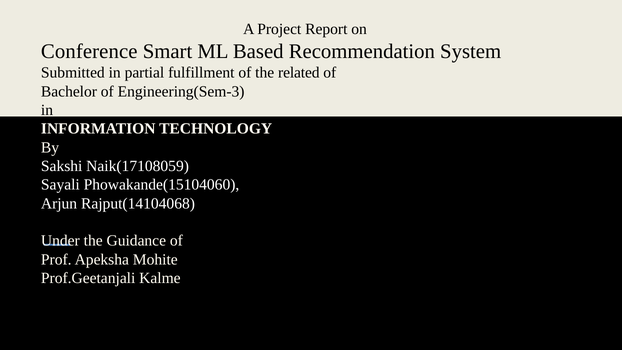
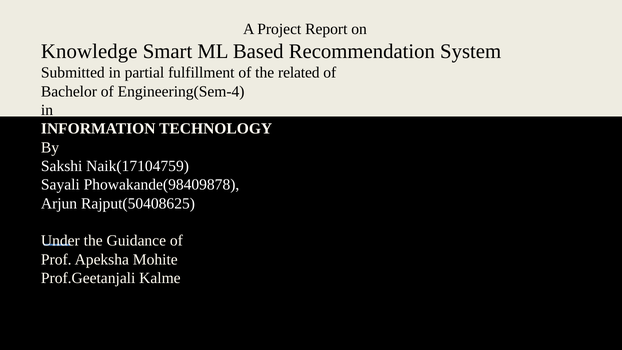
Conference: Conference -> Knowledge
Engineering(Sem-3: Engineering(Sem-3 -> Engineering(Sem-4
Naik(17108059: Naik(17108059 -> Naik(17104759
Phowakande(15104060: Phowakande(15104060 -> Phowakande(98409878
Rajput(14104068: Rajput(14104068 -> Rajput(50408625
